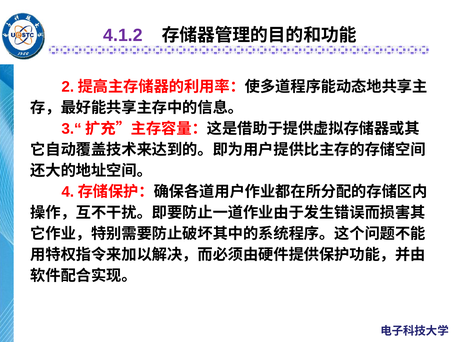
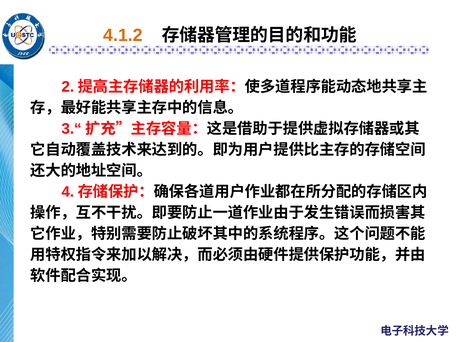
4.1.2 colour: purple -> orange
